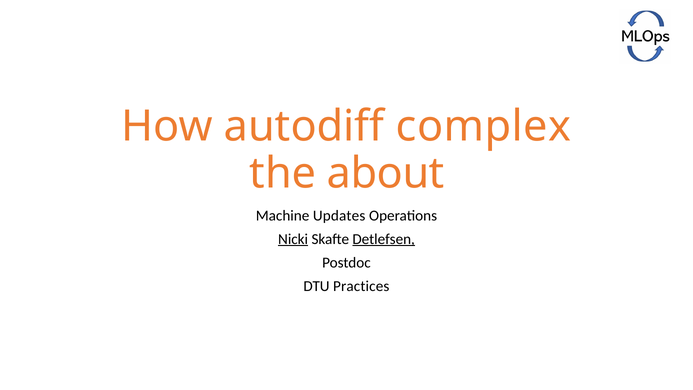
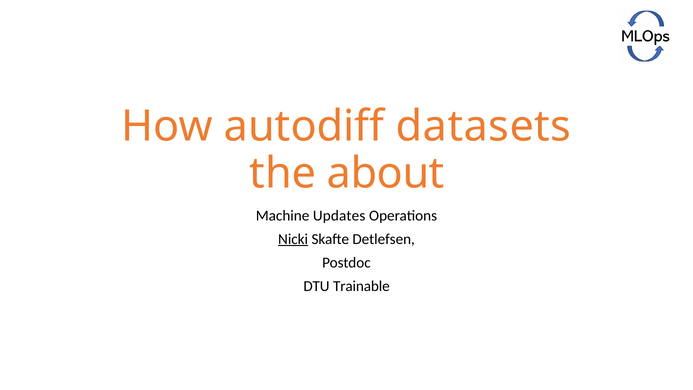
complex: complex -> datasets
Detlefsen underline: present -> none
Practices: Practices -> Trainable
